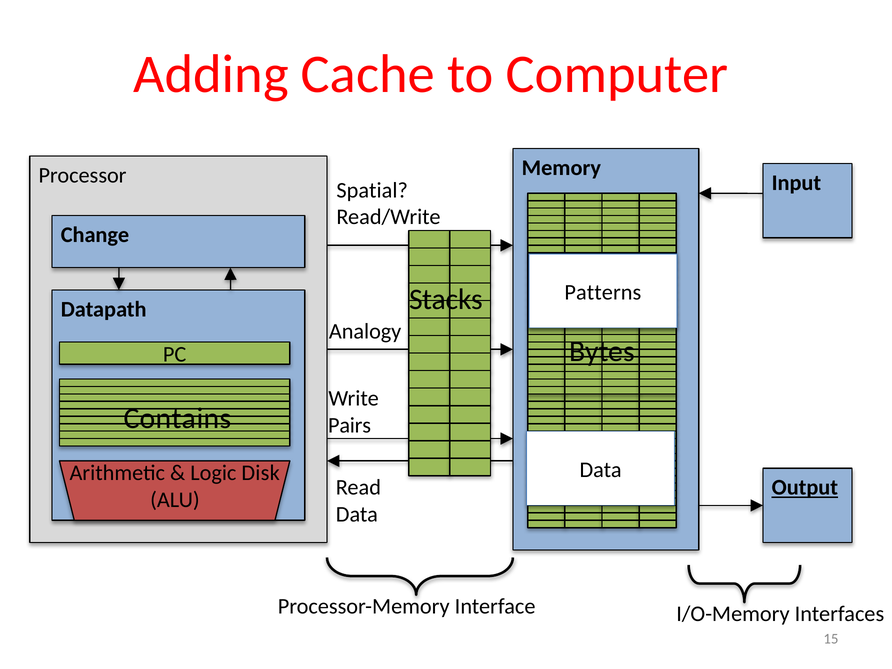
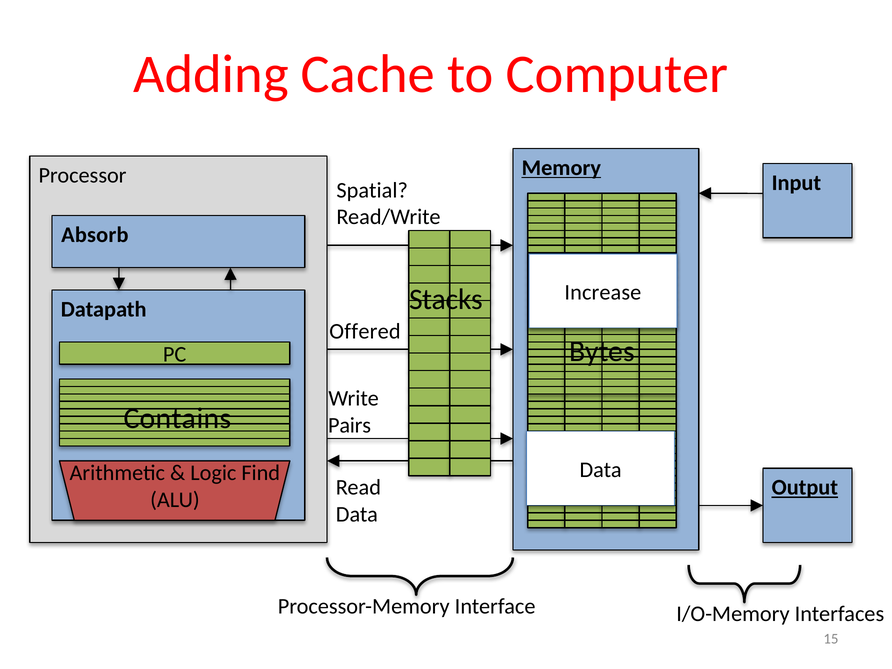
Memory underline: none -> present
Change: Change -> Absorb
Patterns: Patterns -> Increase
Analogy: Analogy -> Offered
Disk: Disk -> Find
